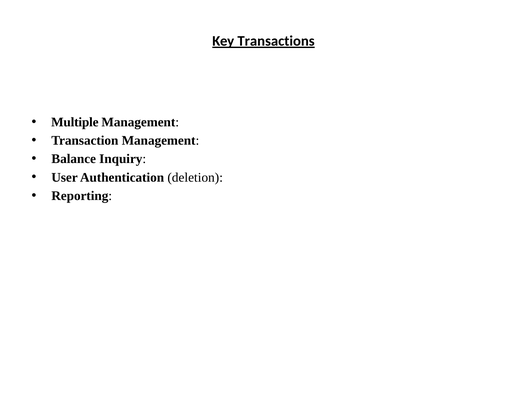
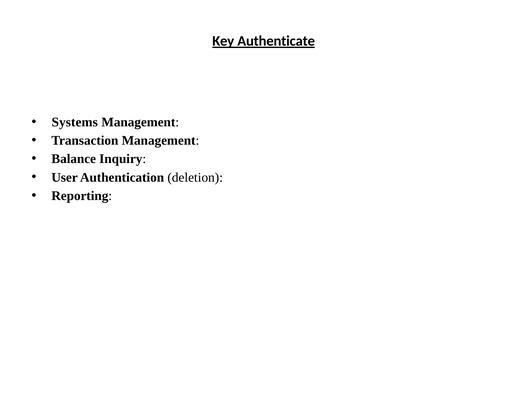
Transactions: Transactions -> Authenticate
Multiple: Multiple -> Systems
